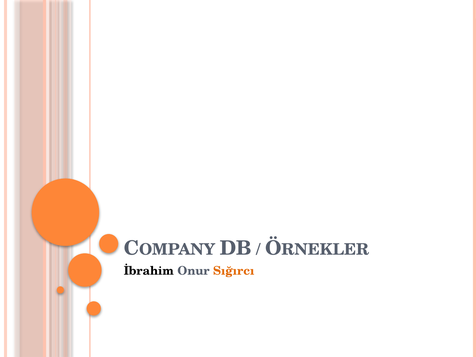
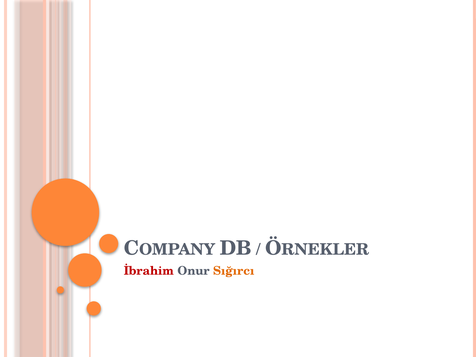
İbrahim colour: black -> red
